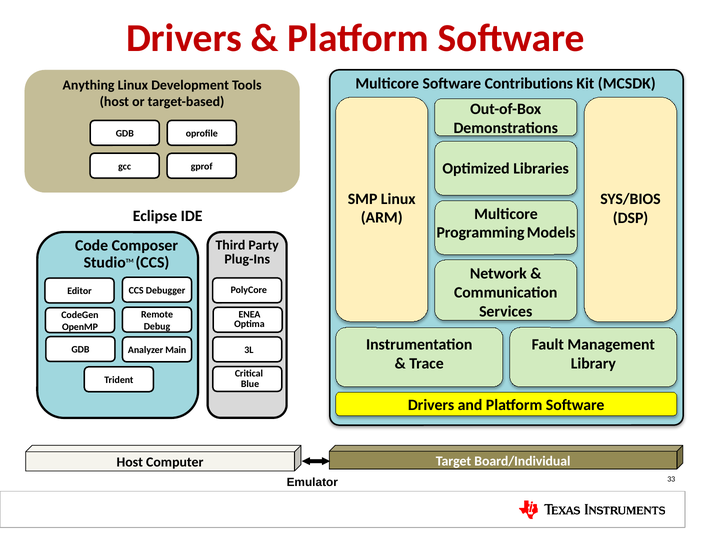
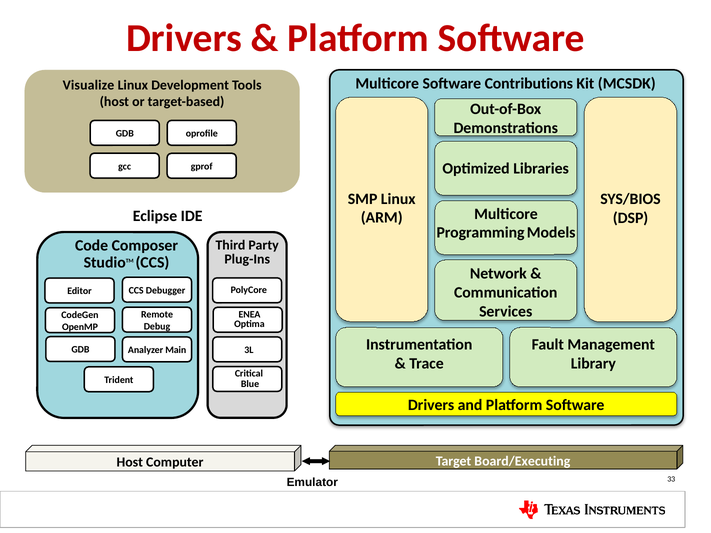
Anything: Anything -> Visualize
Board/Individual: Board/Individual -> Board/Executing
